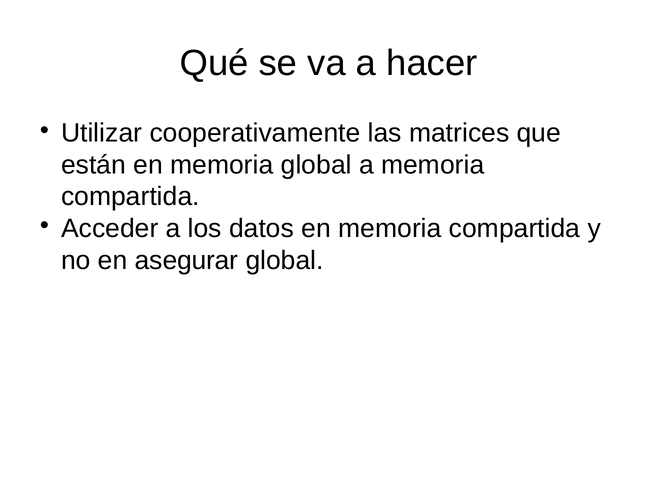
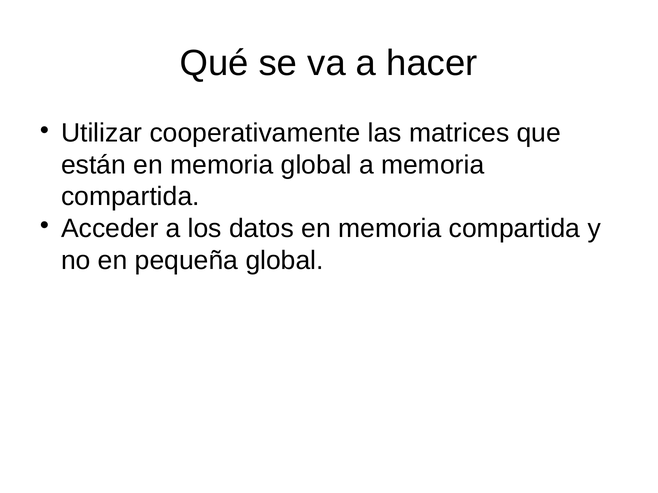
asegurar: asegurar -> pequeña
